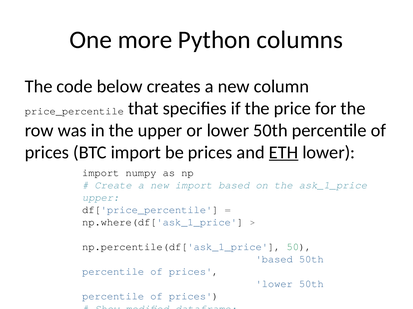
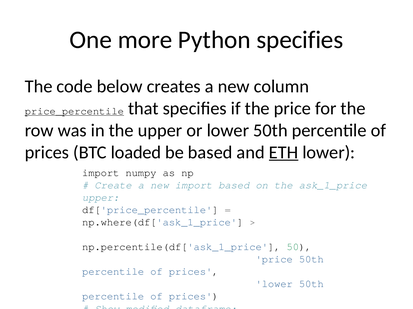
Python columns: columns -> specifies
price_percentile at (74, 111) underline: none -> present
BTC import: import -> loaded
be prices: prices -> based
based at (274, 260): based -> price
